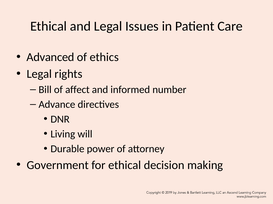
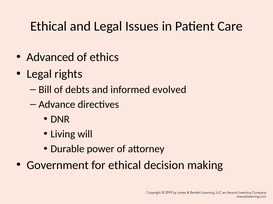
affect: affect -> debts
number: number -> evolved
